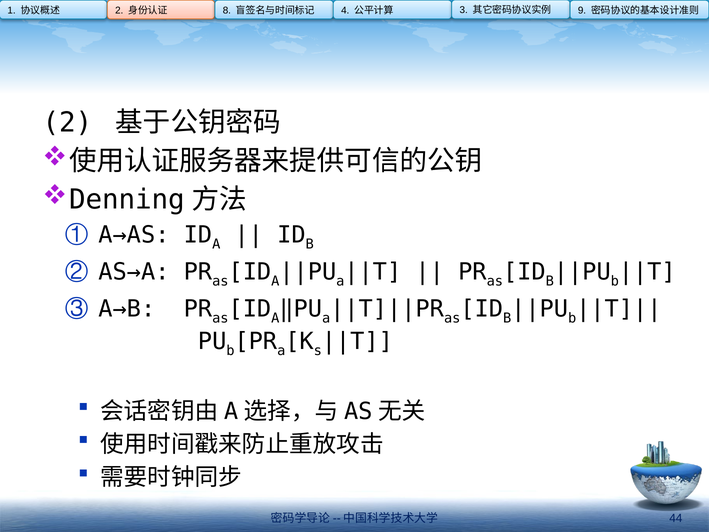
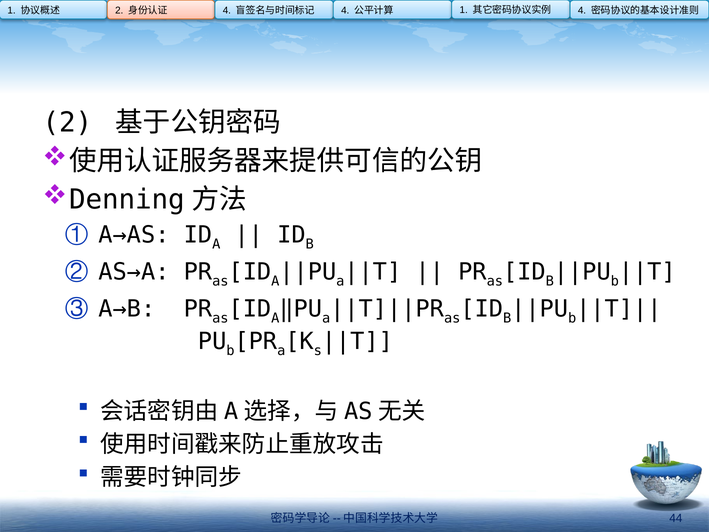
8 at (227, 10): 8 -> 4
3 at (464, 10): 3 -> 1
9 at (582, 10): 9 -> 4
